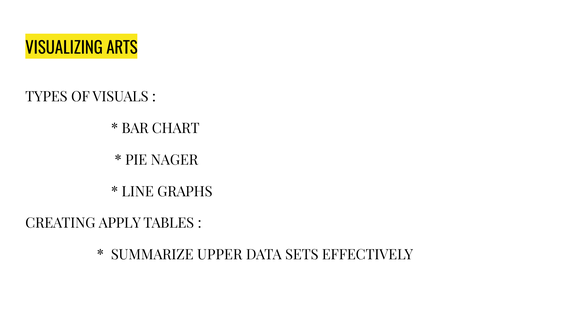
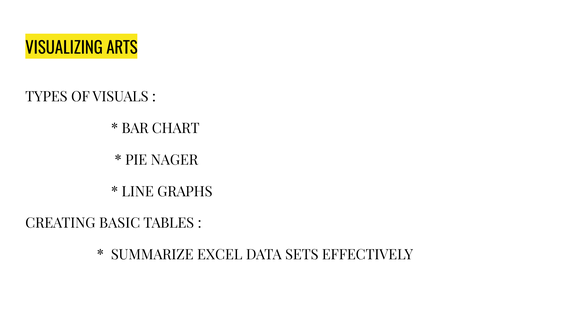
APPLY: APPLY -> BASIC
UPPER: UPPER -> EXCEL
